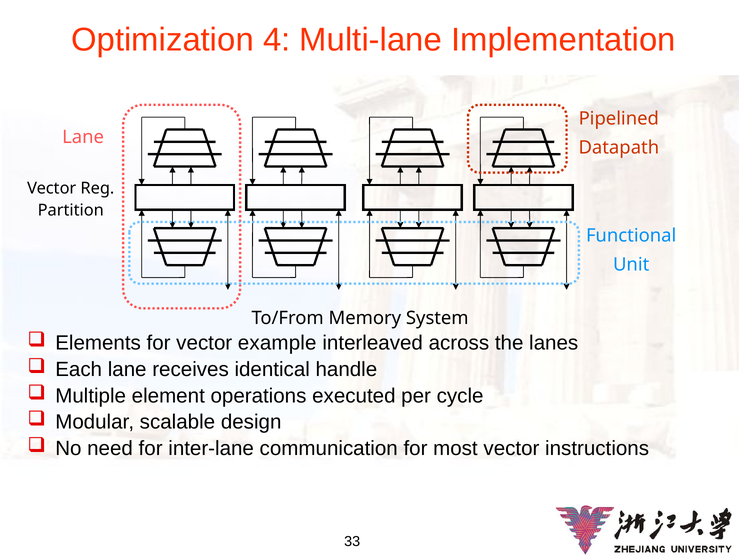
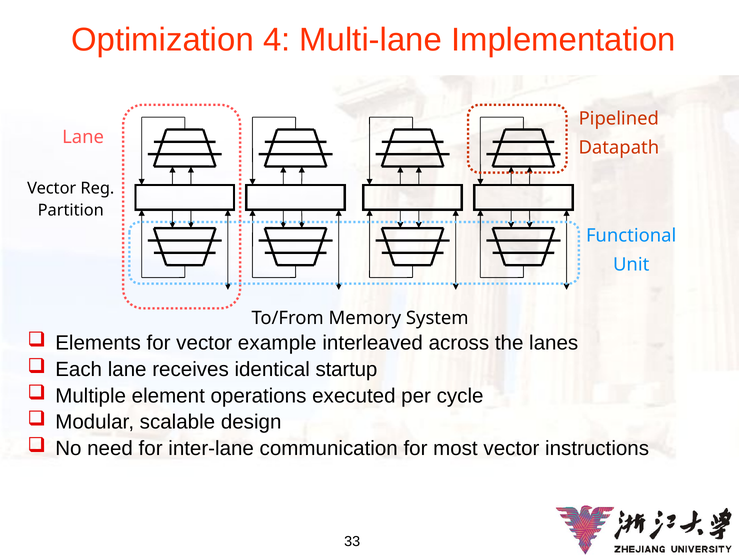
handle: handle -> startup
